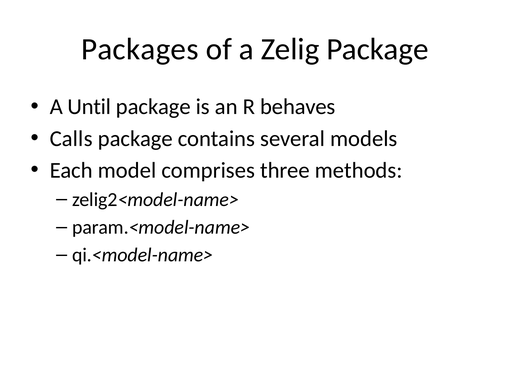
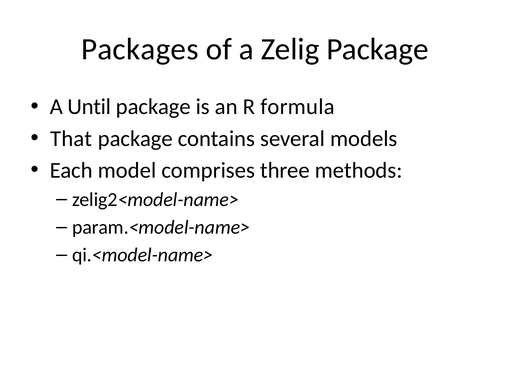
behaves: behaves -> formula
Calls: Calls -> That
